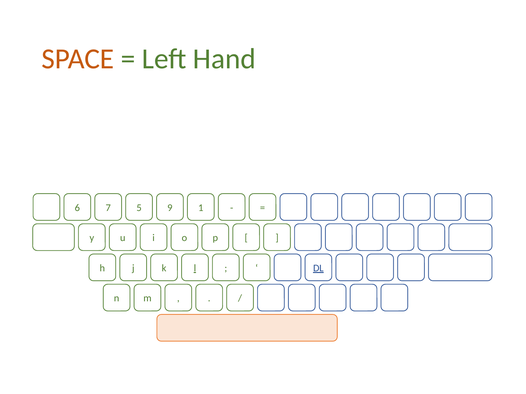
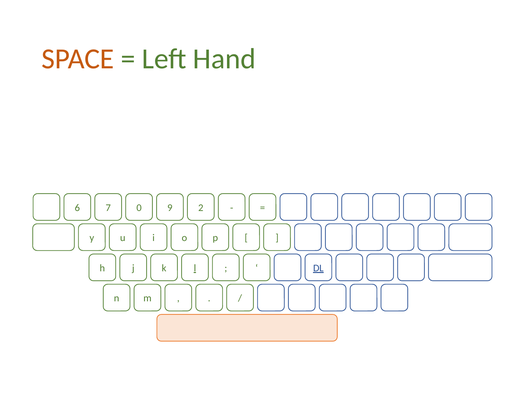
5: 5 -> 0
1: 1 -> 2
